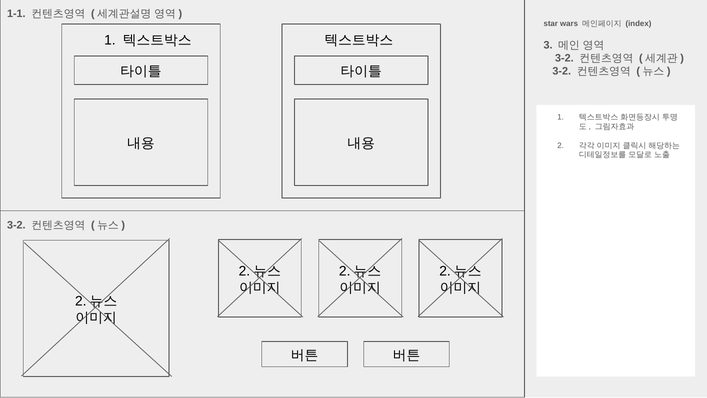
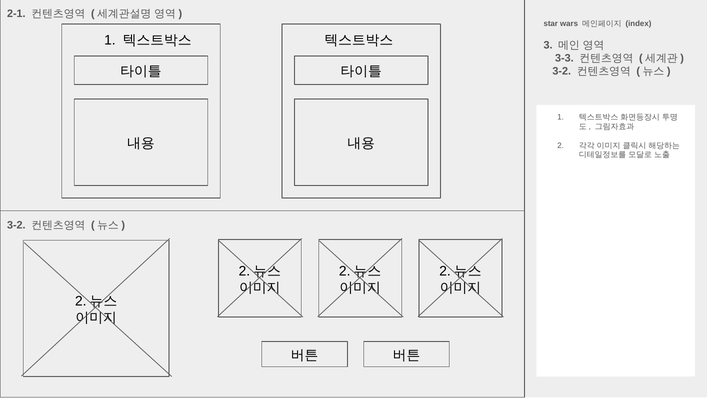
1-1: 1-1 -> 2-1
3-2 at (564, 58): 3-2 -> 3-3
